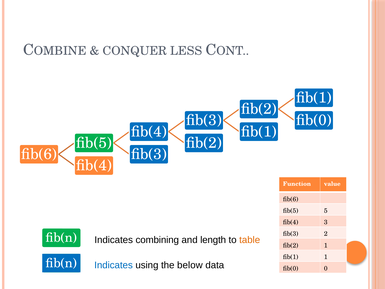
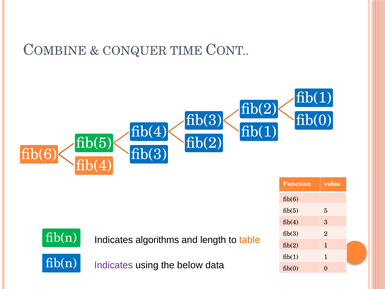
LESS: LESS -> TIME
combining: combining -> algorithms
Indicates at (114, 265) colour: blue -> purple
